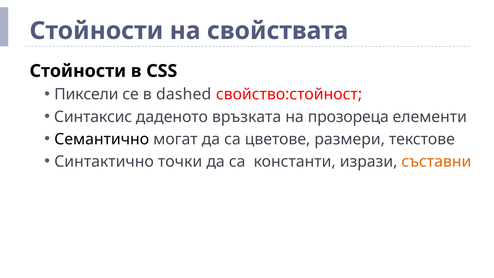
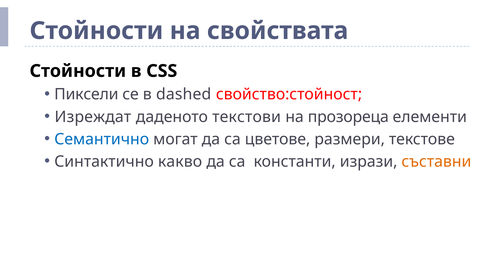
Синтаксис: Синтаксис -> Изреждат
връзката: връзката -> текстови
Семантично colour: black -> blue
точки: точки -> какво
